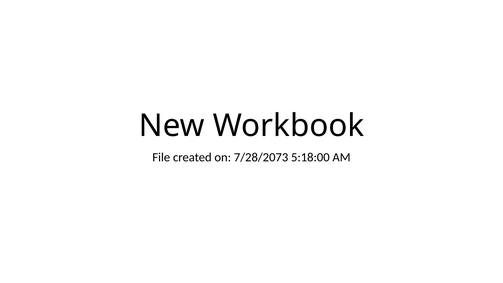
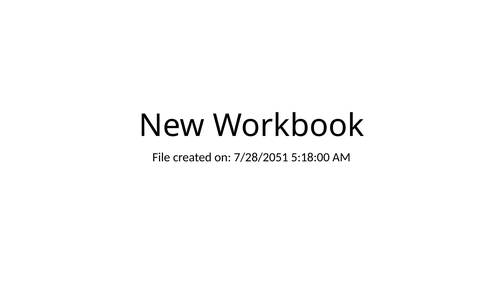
7/28/2073: 7/28/2073 -> 7/28/2051
